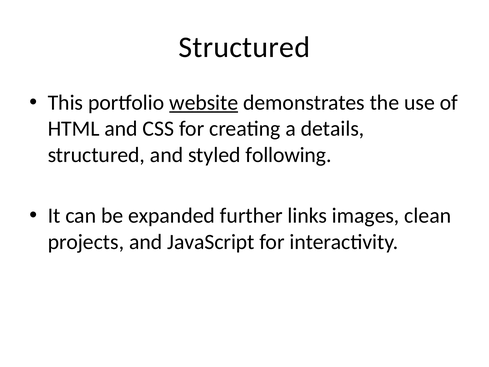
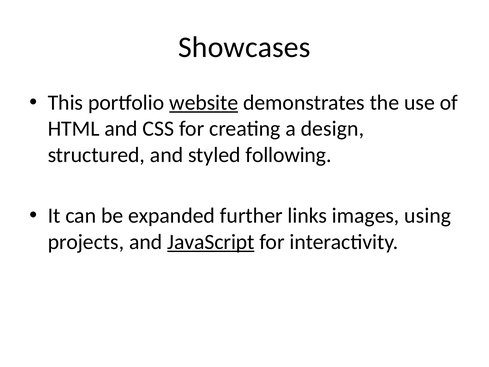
Structured at (244, 47): Structured -> Showcases
details: details -> design
clean: clean -> using
JavaScript underline: none -> present
